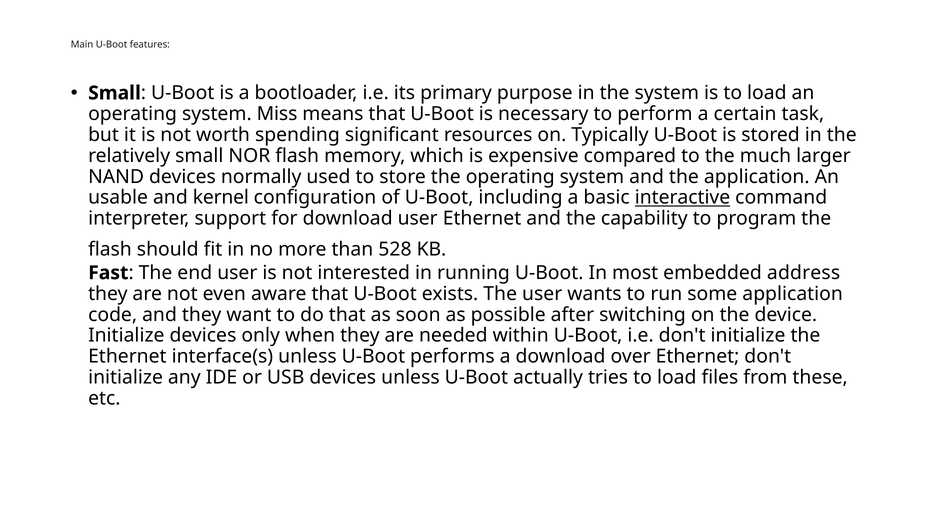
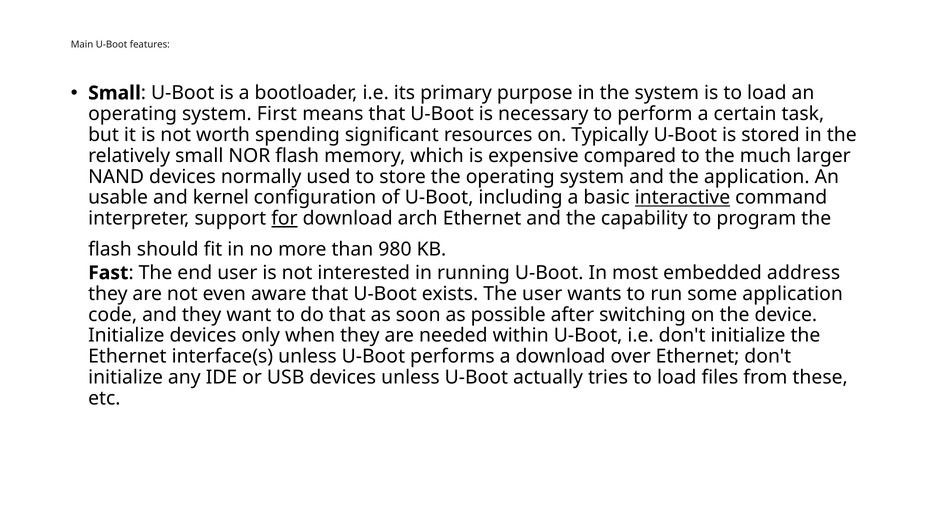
Miss: Miss -> First
for underline: none -> present
download user: user -> arch
528: 528 -> 980
